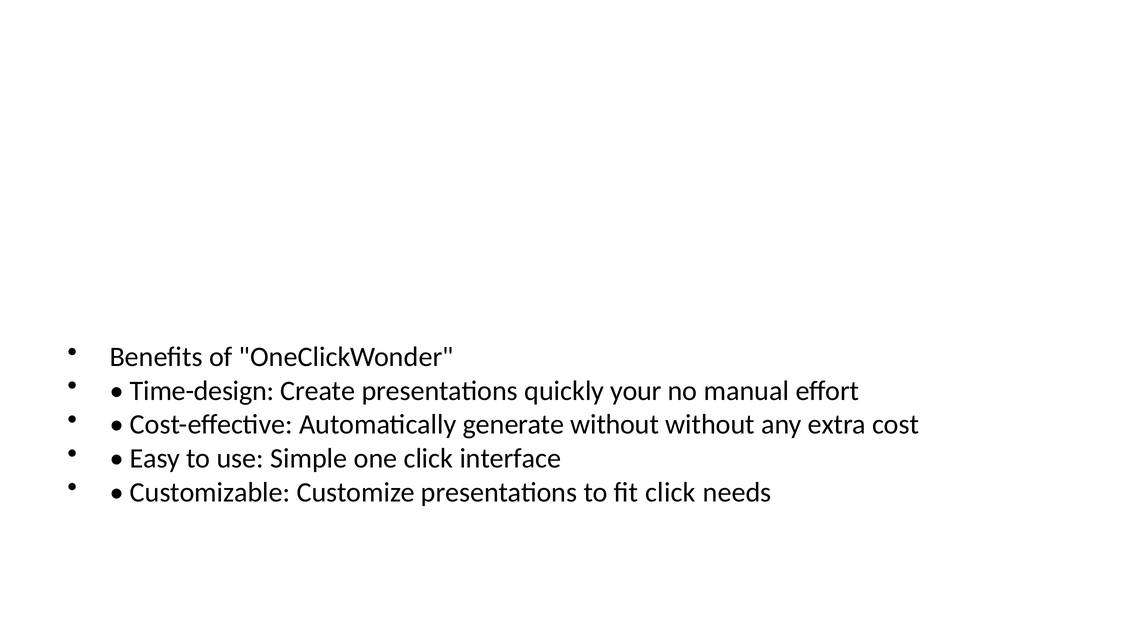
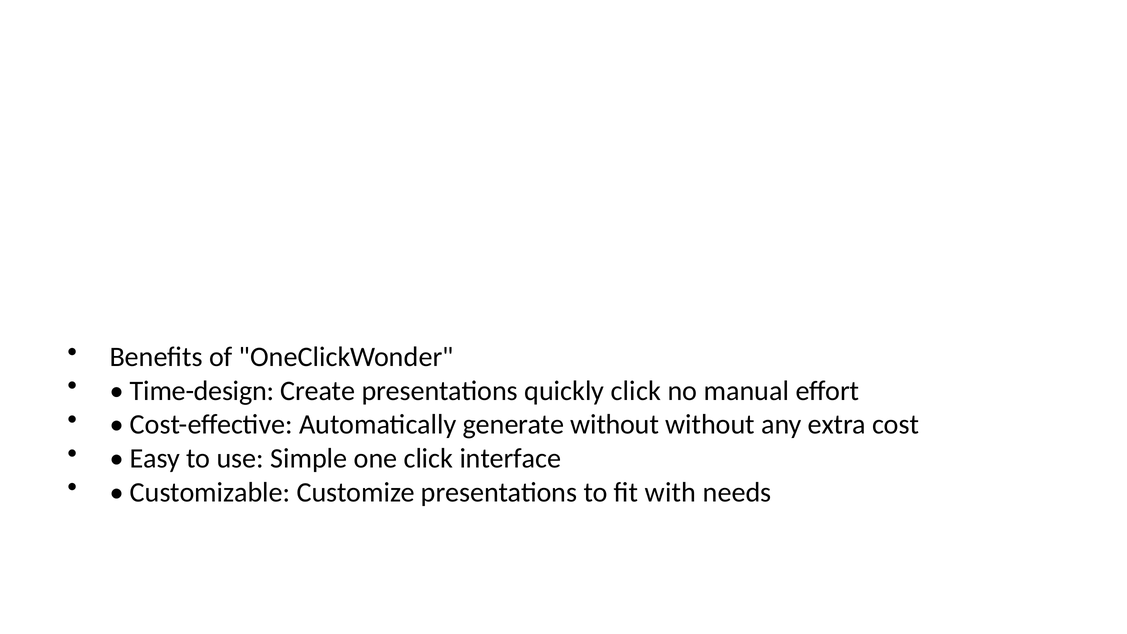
quickly your: your -> click
fit click: click -> with
